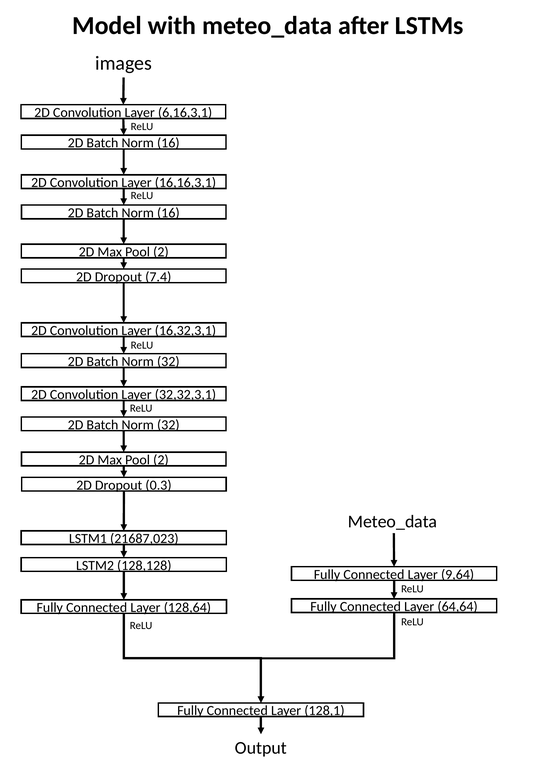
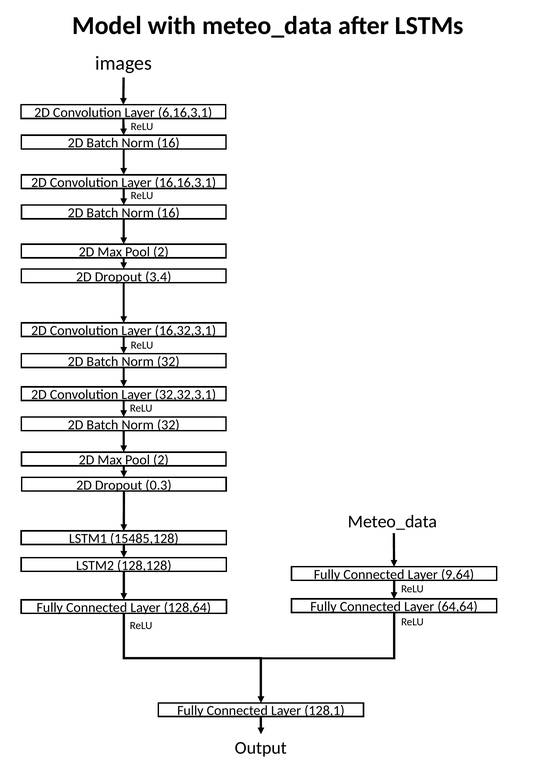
7.4: 7.4 -> 3.4
21687,023: 21687,023 -> 15485,128
